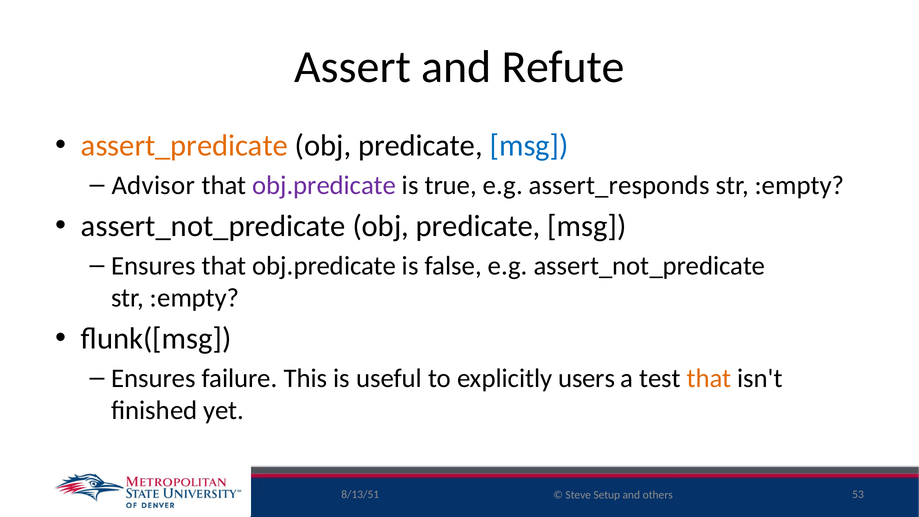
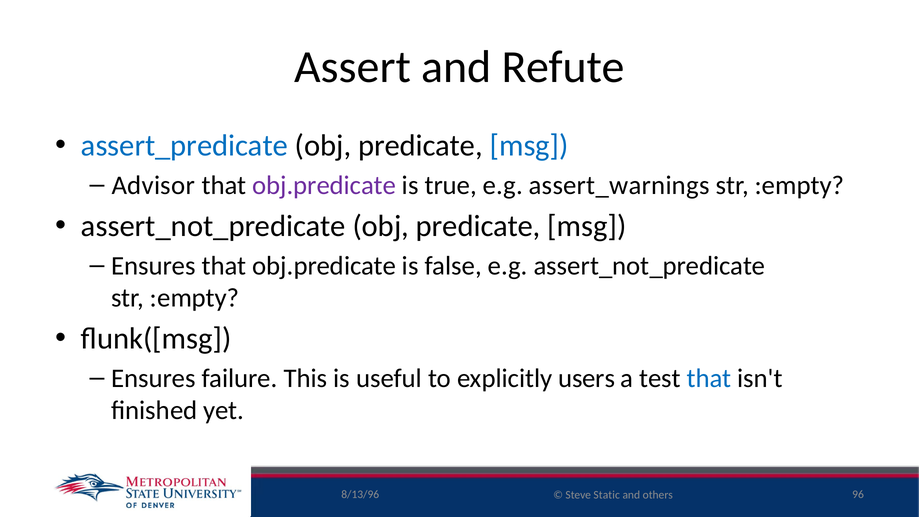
assert_predicate colour: orange -> blue
assert_responds: assert_responds -> assert_warnings
that at (709, 378) colour: orange -> blue
8/13/51: 8/13/51 -> 8/13/96
Setup: Setup -> Static
53: 53 -> 96
